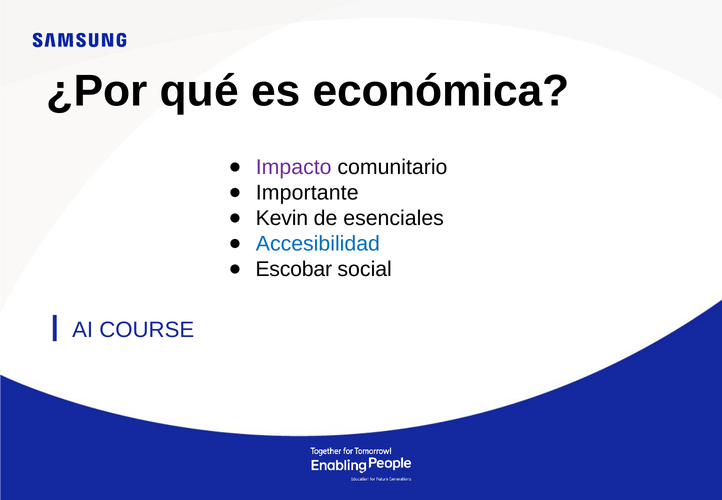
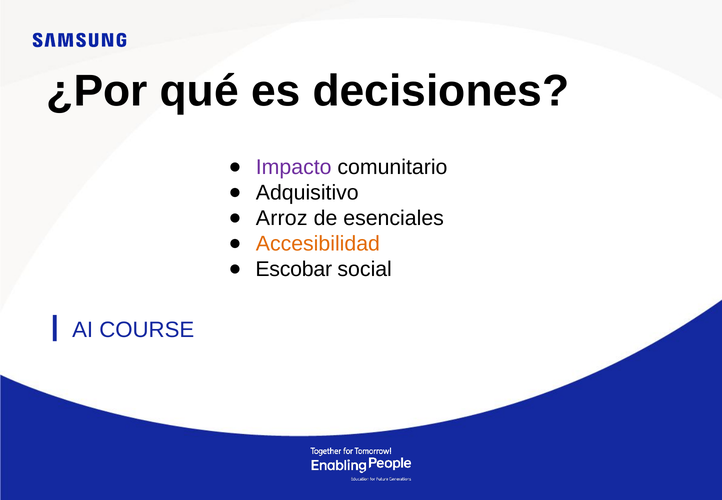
económica: económica -> decisiones
Importante: Importante -> Adquisitivo
Kevin: Kevin -> Arroz
Accesibilidad colour: blue -> orange
